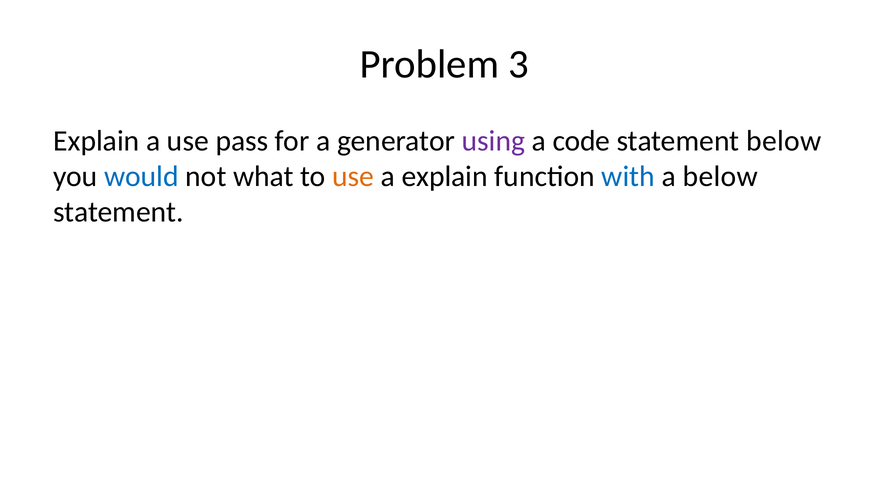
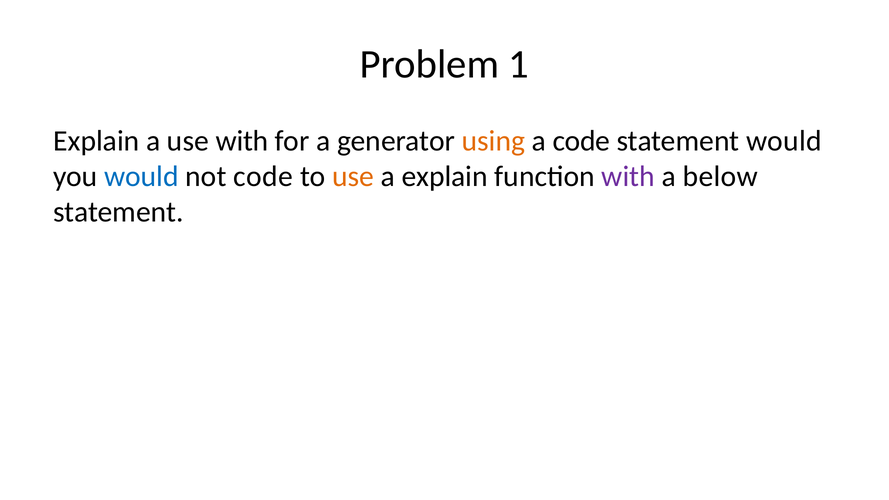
3: 3 -> 1
use pass: pass -> with
using colour: purple -> orange
statement below: below -> would
not what: what -> code
with at (628, 177) colour: blue -> purple
